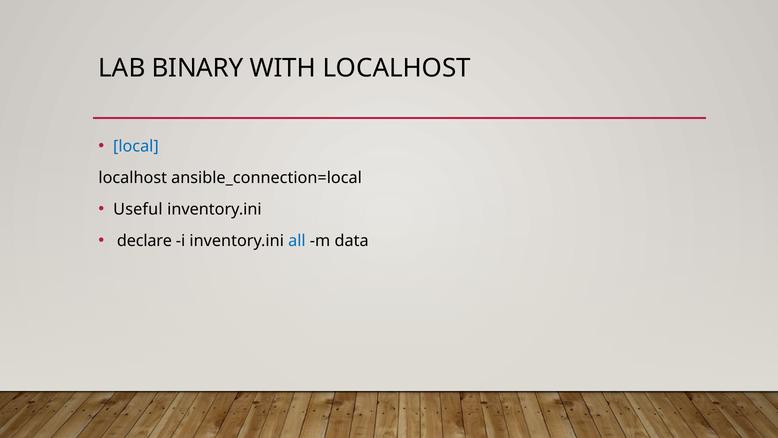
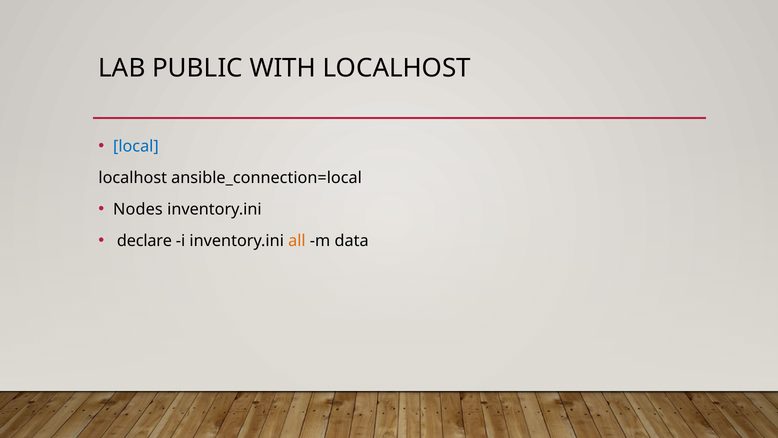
BINARY: BINARY -> PUBLIC
Useful: Useful -> Nodes
all colour: blue -> orange
